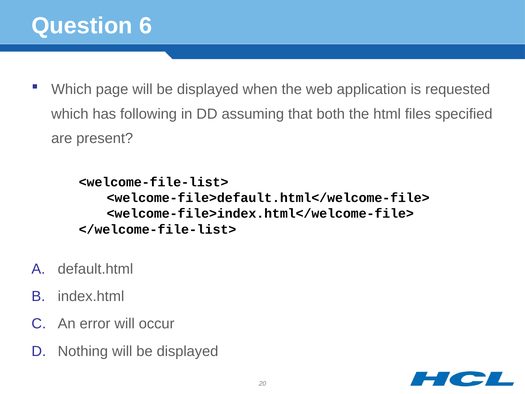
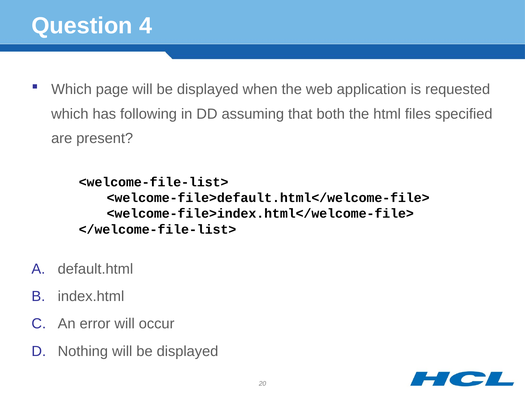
6: 6 -> 4
